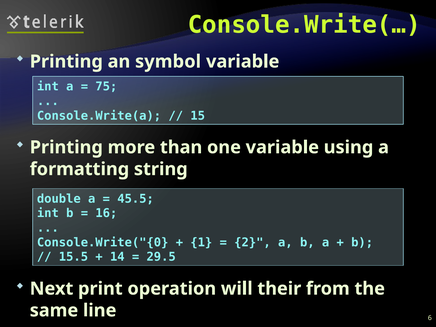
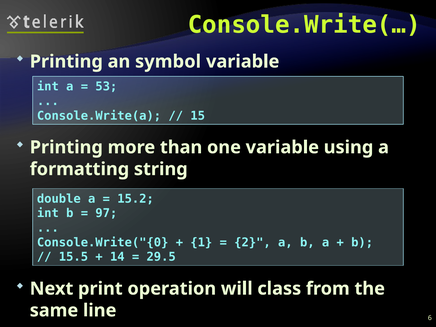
75: 75 -> 53
45.5: 45.5 -> 15.2
16: 16 -> 97
their: their -> class
